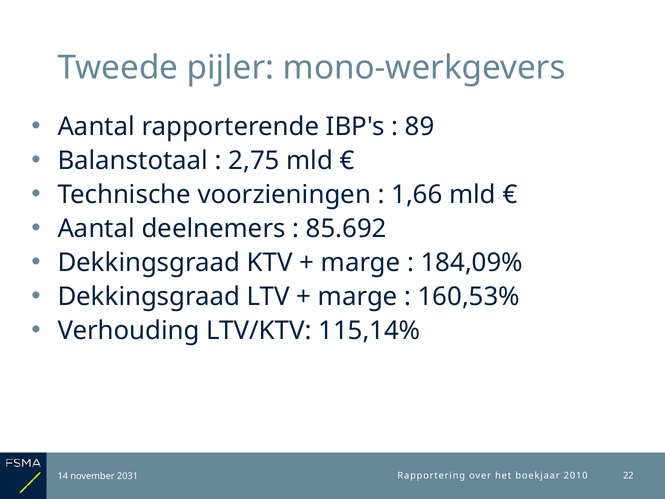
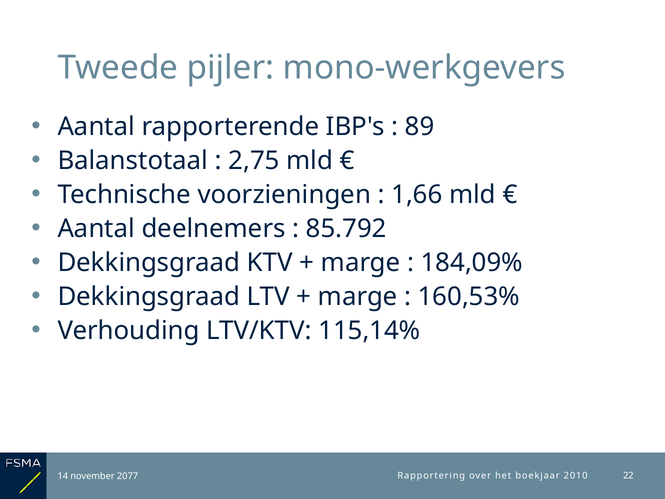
85.692: 85.692 -> 85.792
2031: 2031 -> 2077
